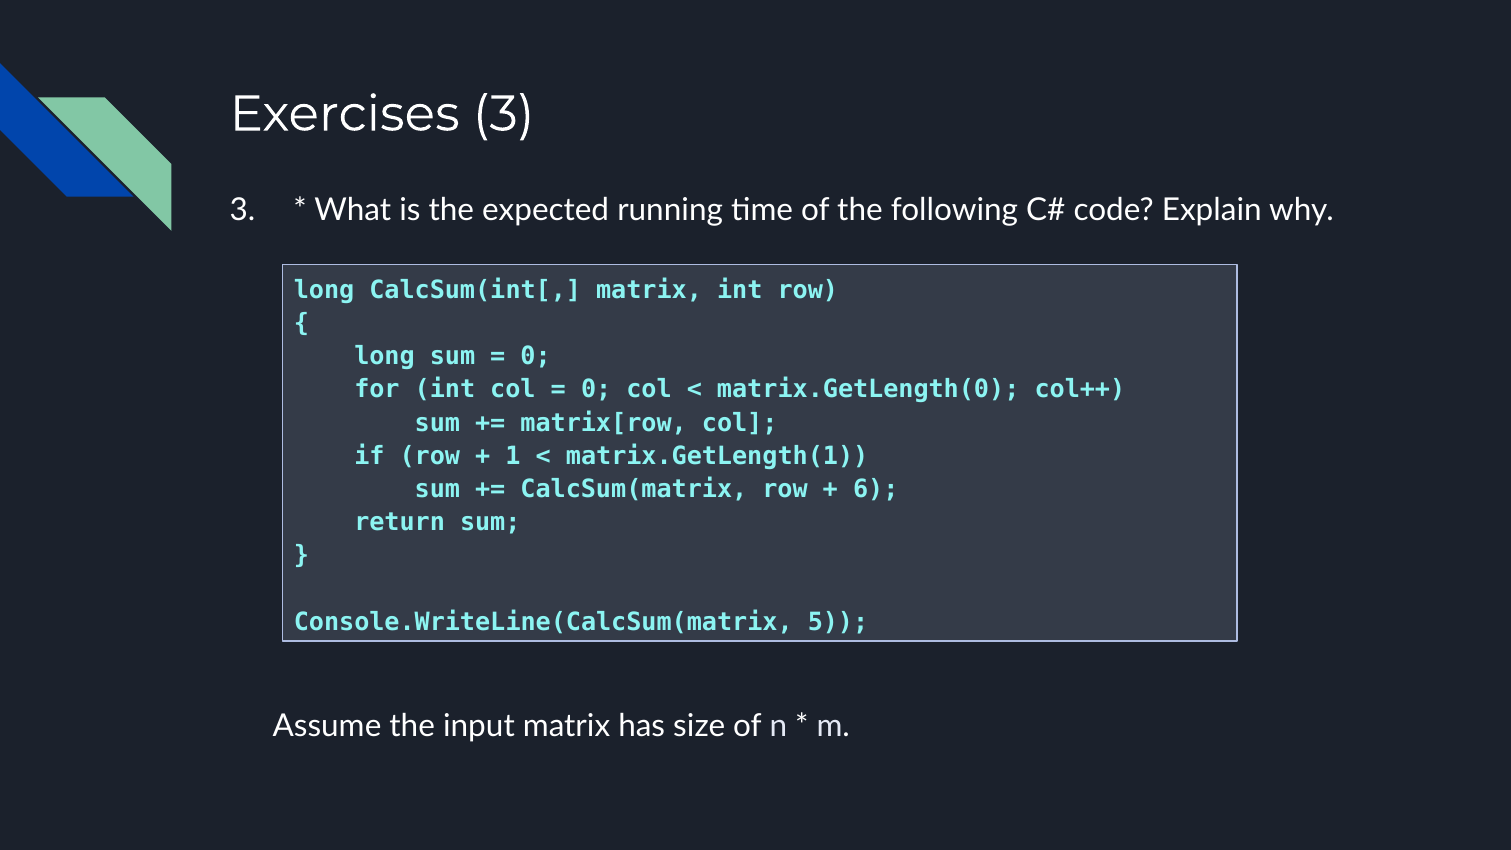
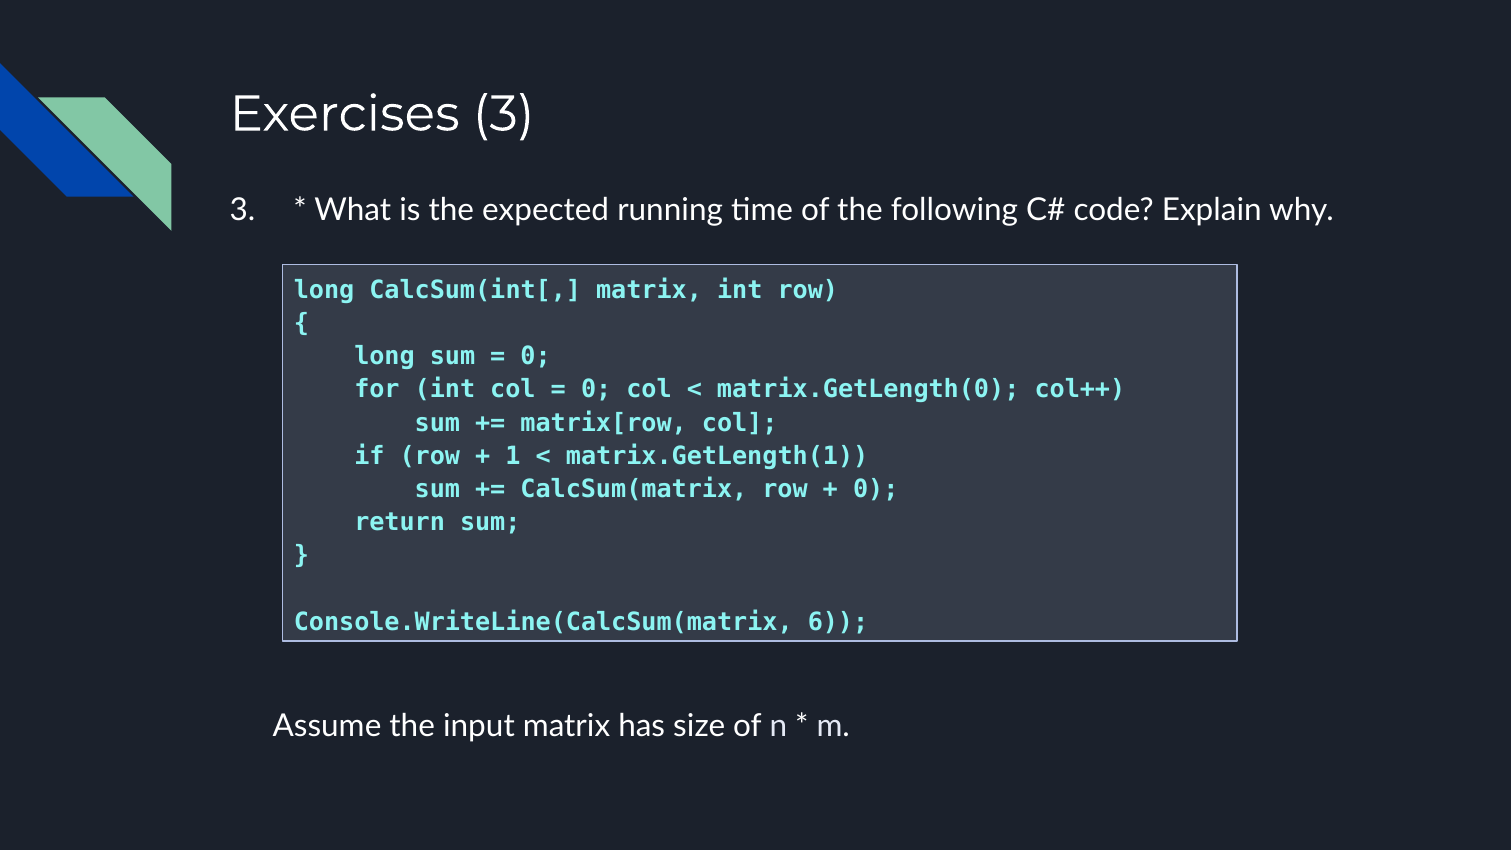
6 at (876, 489): 6 -> 0
5: 5 -> 6
